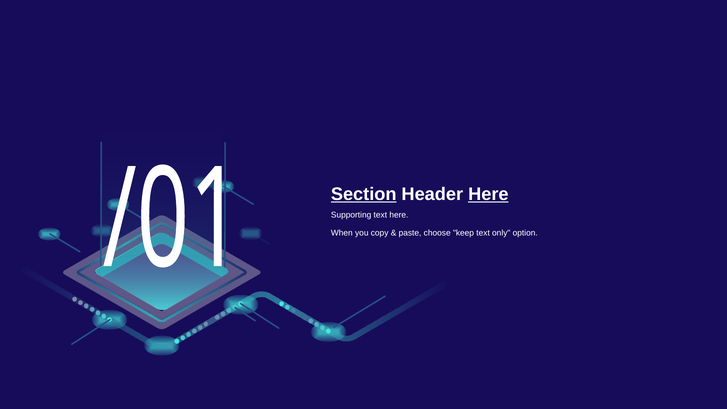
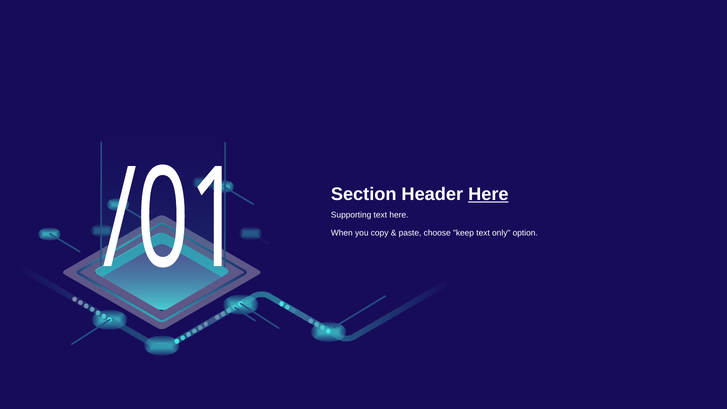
Section underline: present -> none
